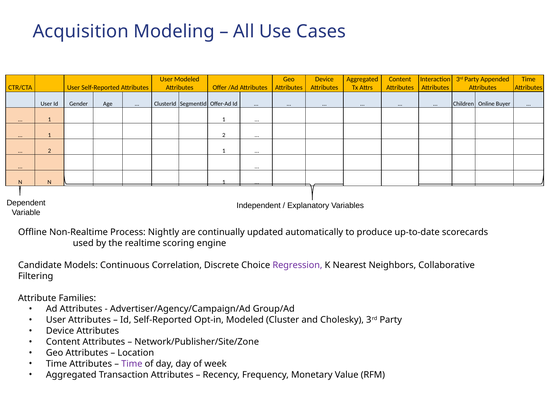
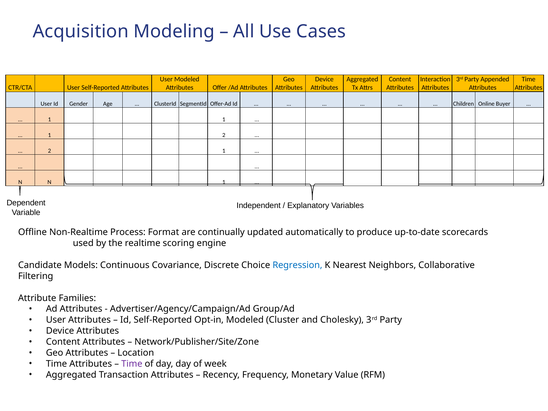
Nightly: Nightly -> Format
Correlation: Correlation -> Covariance
Regression colour: purple -> blue
